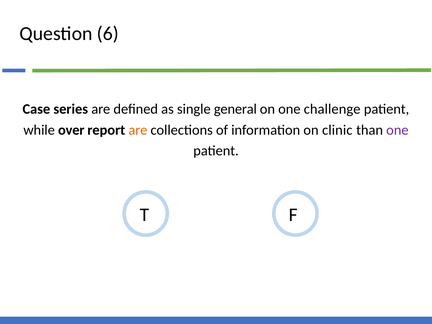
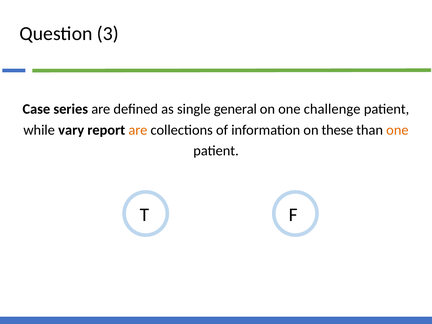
6: 6 -> 3
over: over -> vary
clinic: clinic -> these
one at (397, 130) colour: purple -> orange
